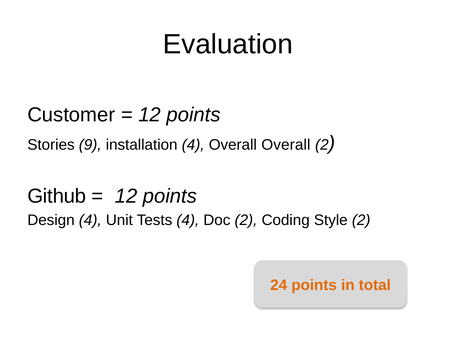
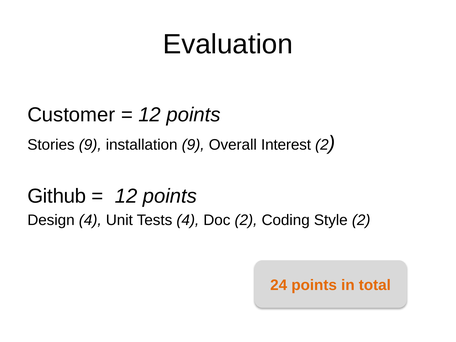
installation 4: 4 -> 9
Overall Overall: Overall -> Interest
